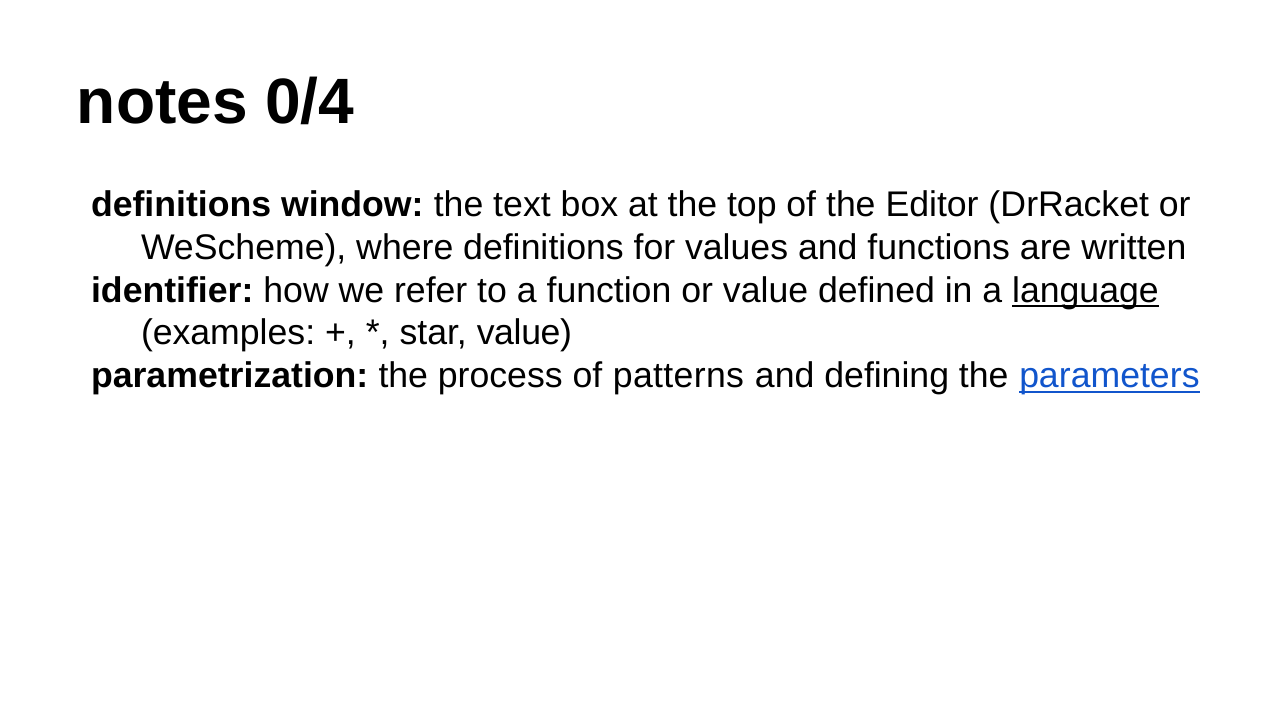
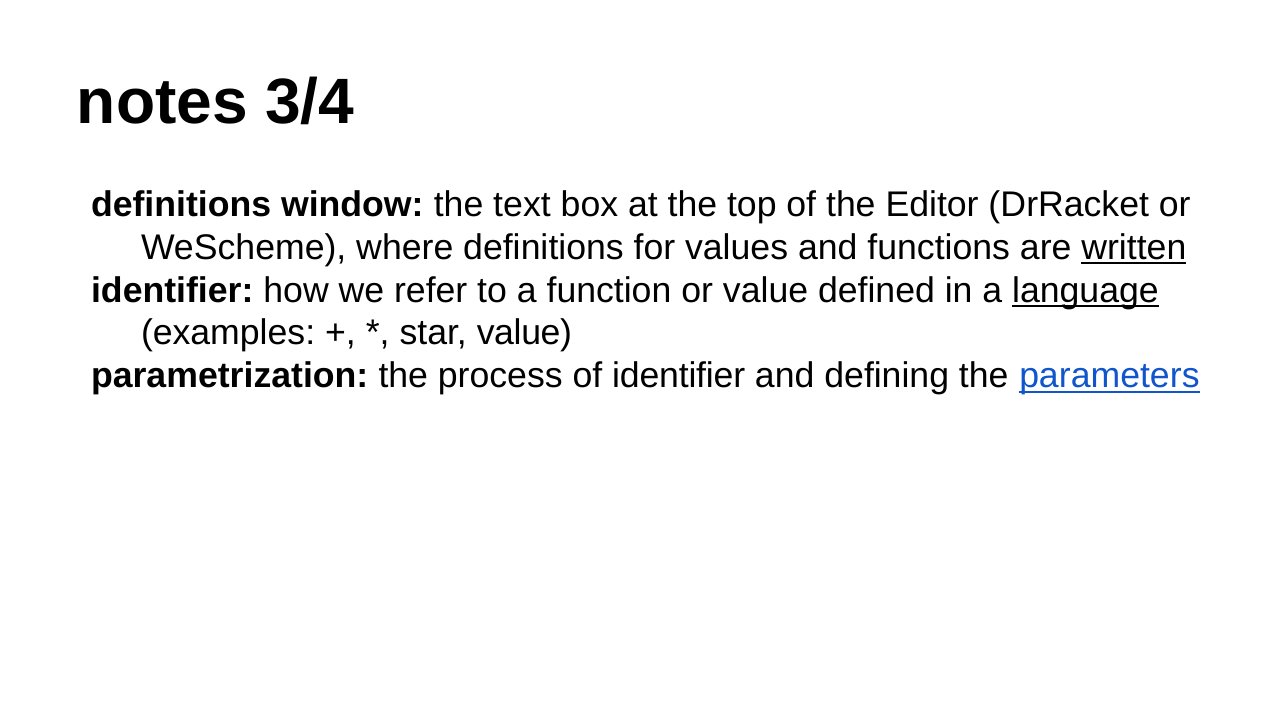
0/4: 0/4 -> 3/4
written underline: none -> present
of patterns: patterns -> identifier
